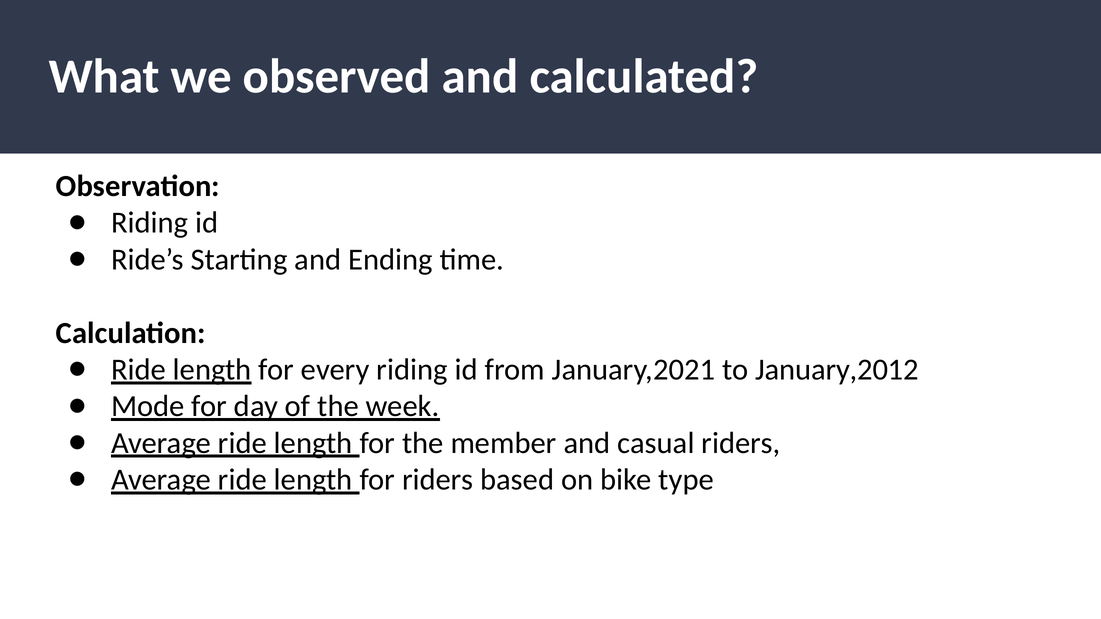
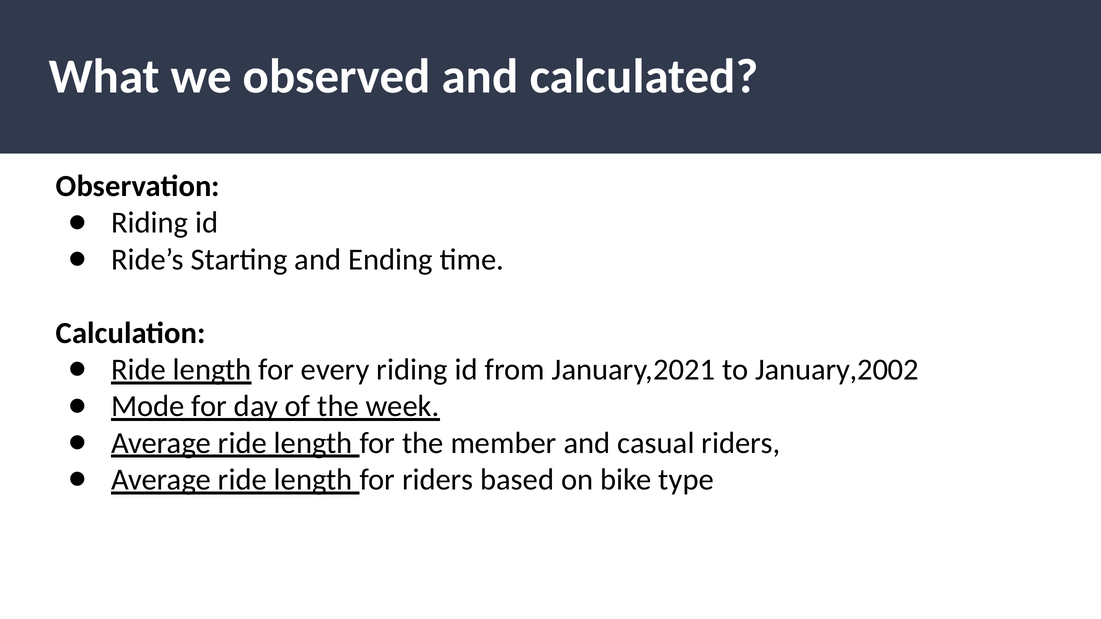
January,2012: January,2012 -> January,2002
